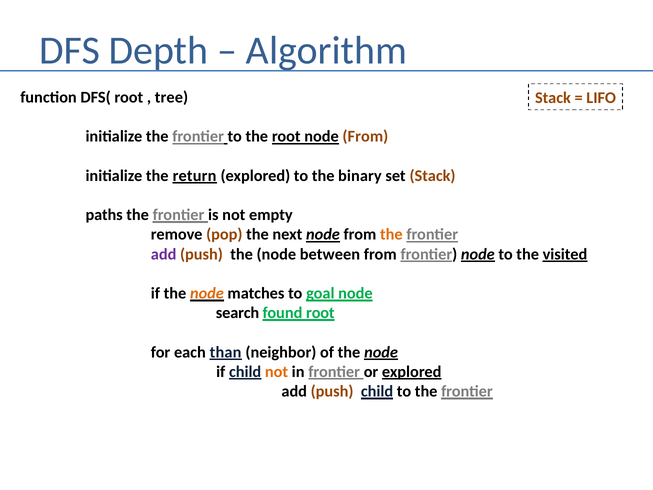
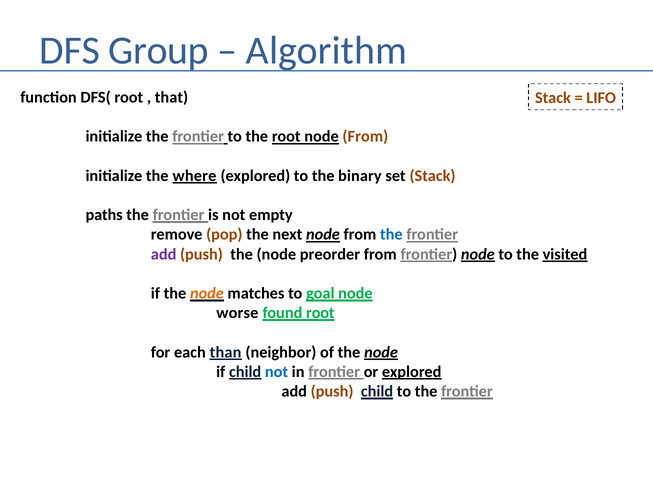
Depth: Depth -> Group
tree: tree -> that
return: return -> where
the at (391, 234) colour: orange -> blue
between: between -> preorder
search: search -> worse
not at (277, 372) colour: orange -> blue
